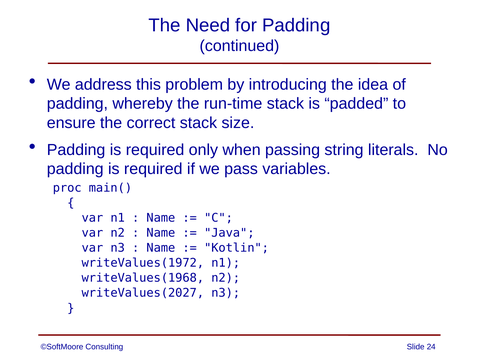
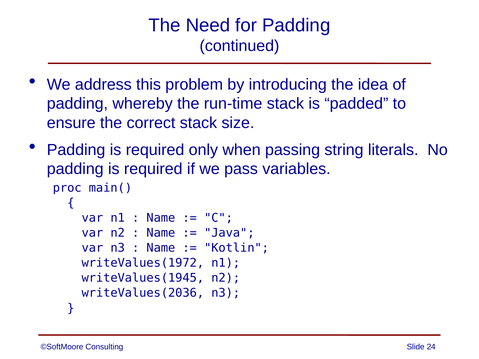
writeValues(1968: writeValues(1968 -> writeValues(1945
writeValues(2027: writeValues(2027 -> writeValues(2036
